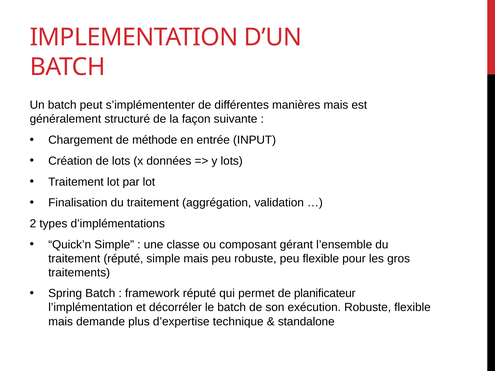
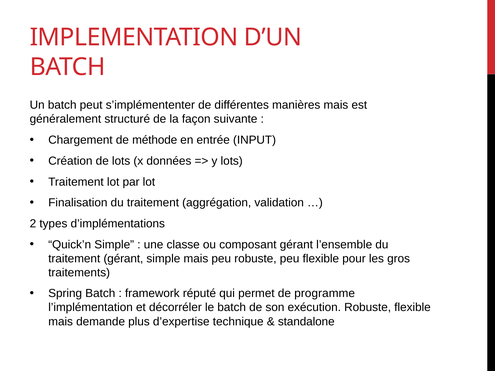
traitement réputé: réputé -> gérant
planificateur: planificateur -> programme
